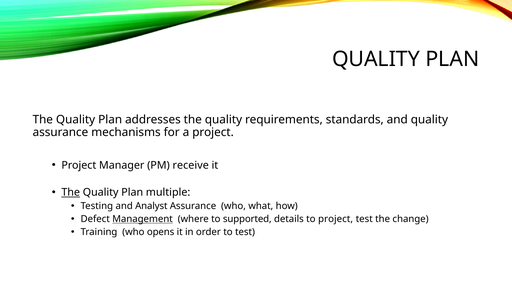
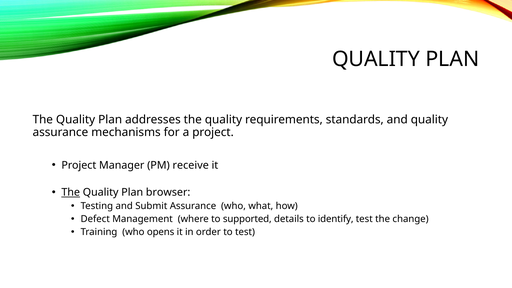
multiple: multiple -> browser
Analyst: Analyst -> Submit
Management underline: present -> none
to project: project -> identify
